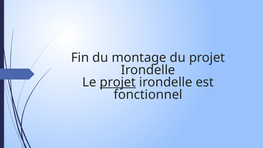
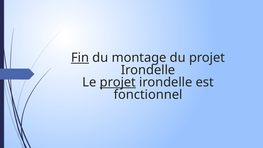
Fin underline: none -> present
